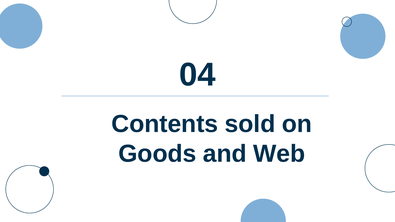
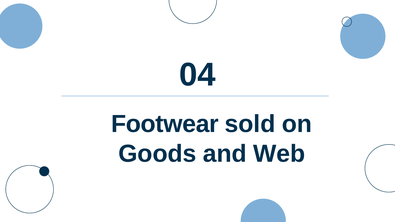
Contents: Contents -> Footwear
